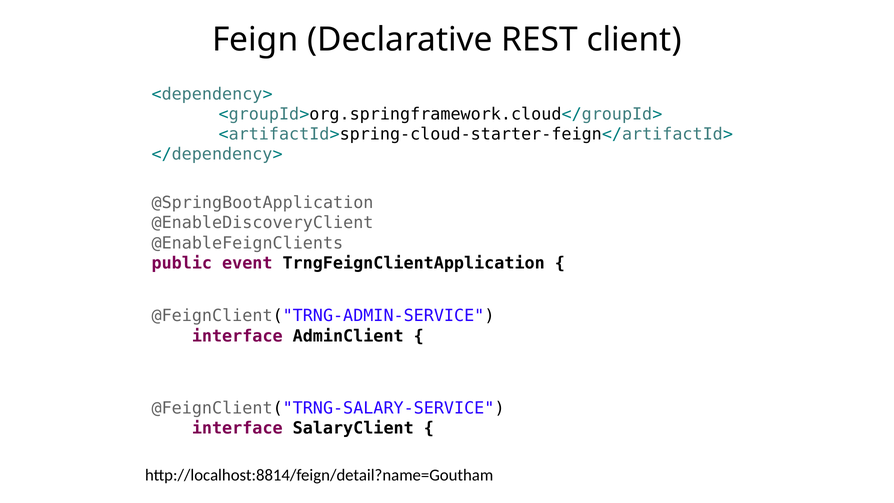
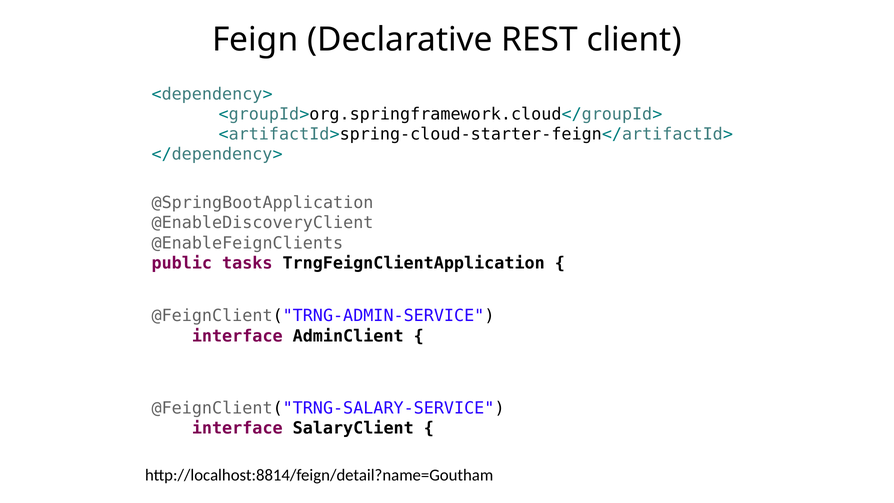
event: event -> tasks
